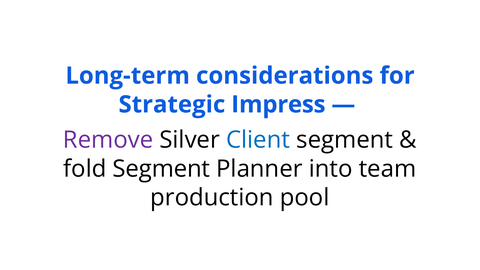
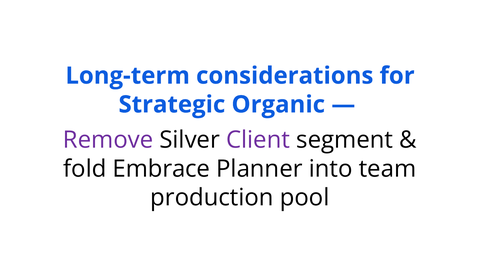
Impress: Impress -> Organic
Client colour: blue -> purple
fold Segment: Segment -> Embrace
